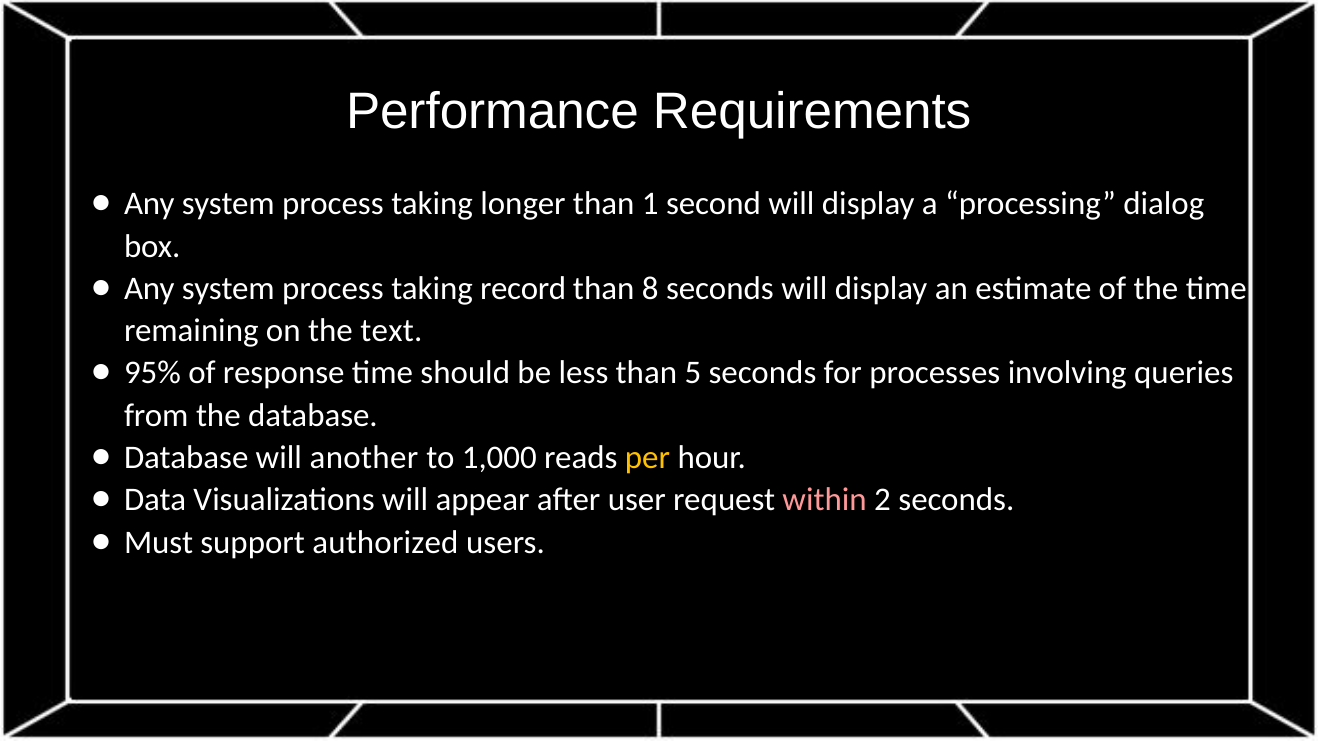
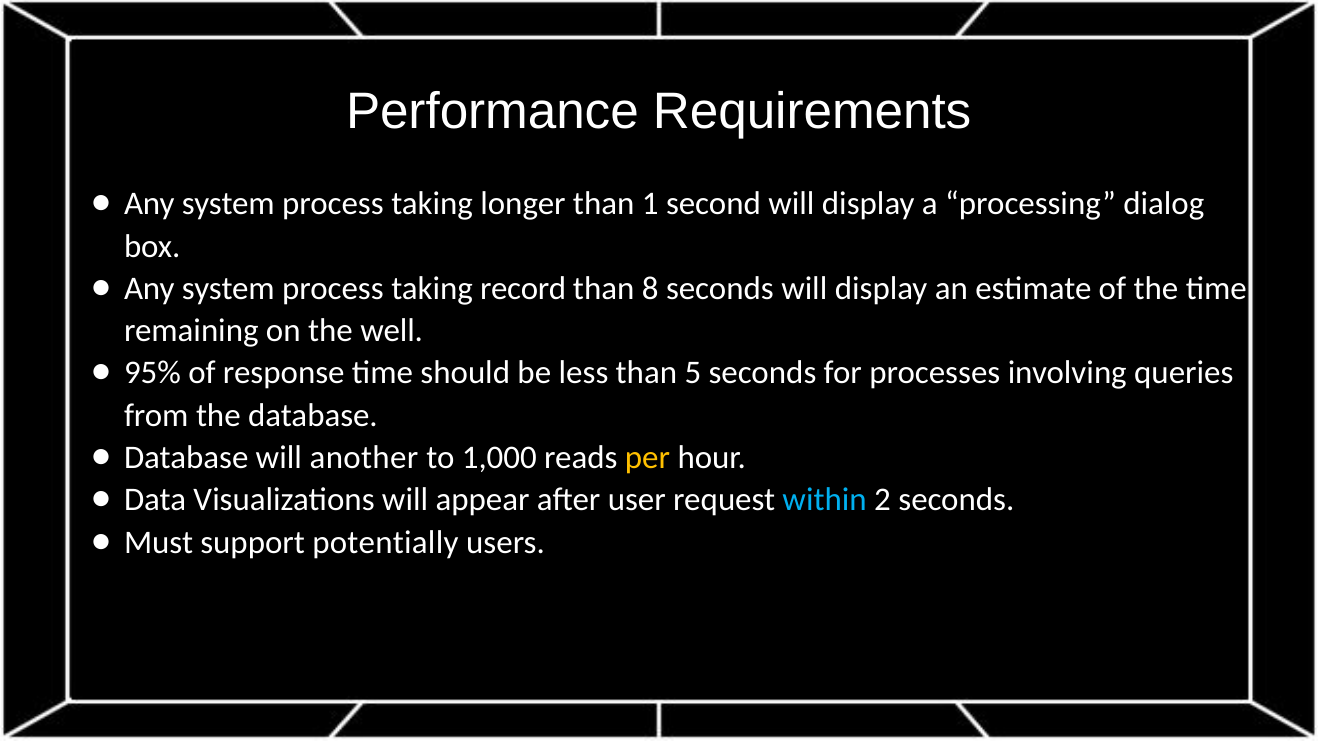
text: text -> well
within colour: pink -> light blue
authorized: authorized -> potentially
